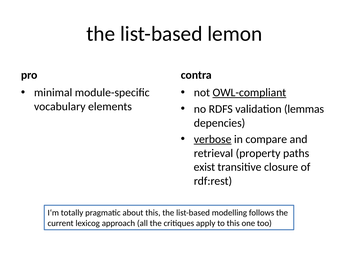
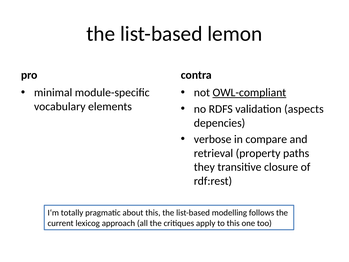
lemmas: lemmas -> aspects
verbose underline: present -> none
exist: exist -> they
